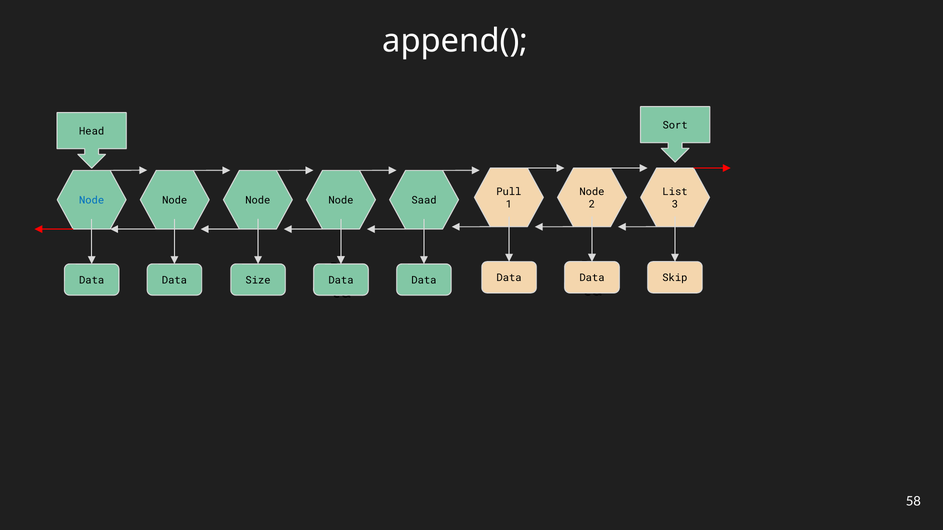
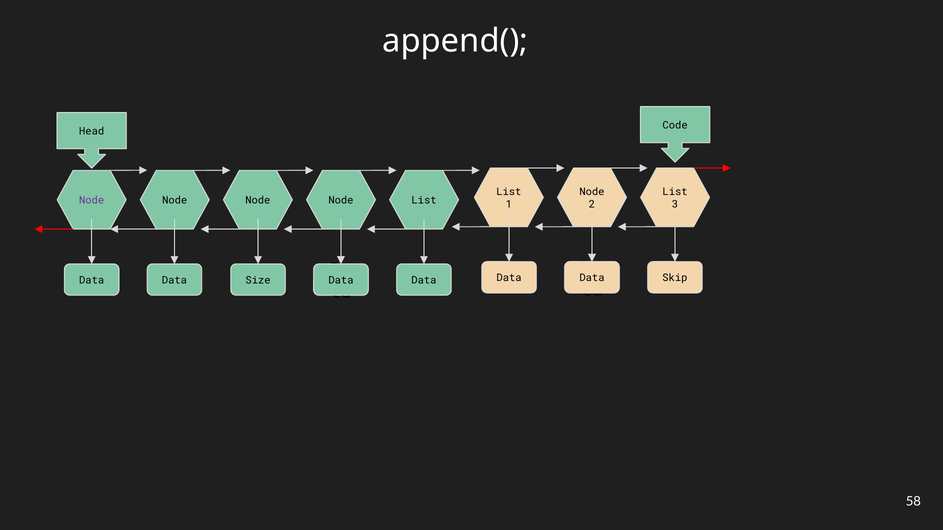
Sort: Sort -> Code
Pull at (509, 192): Pull -> List
Node at (92, 201) colour: blue -> purple
Node Saad: Saad -> List
